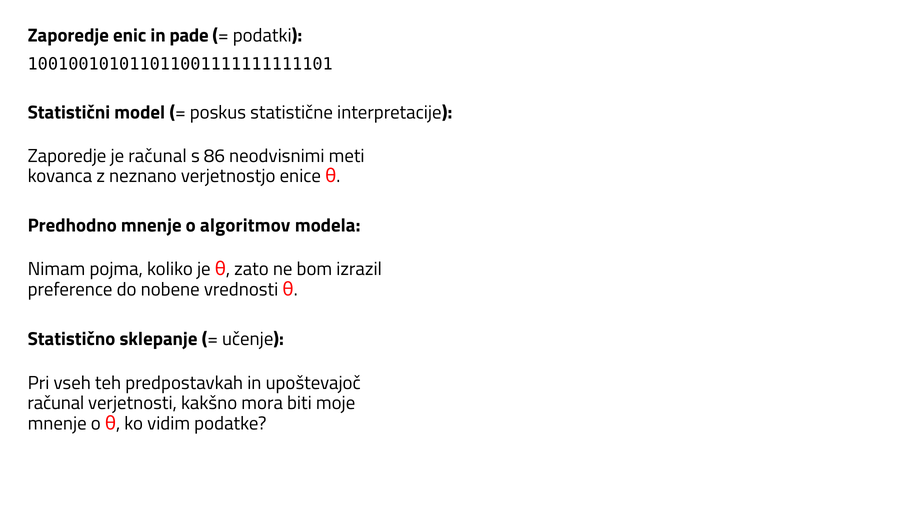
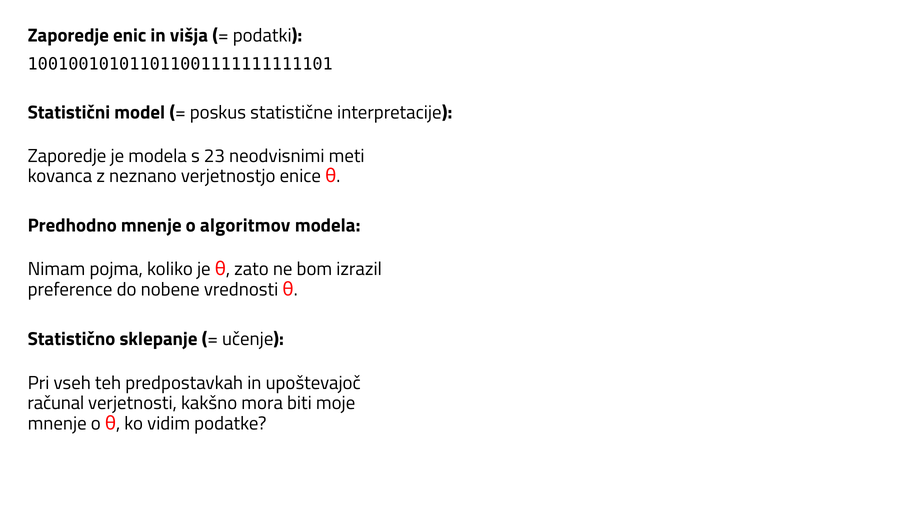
pade: pade -> višja
je računal: računal -> modela
86: 86 -> 23
